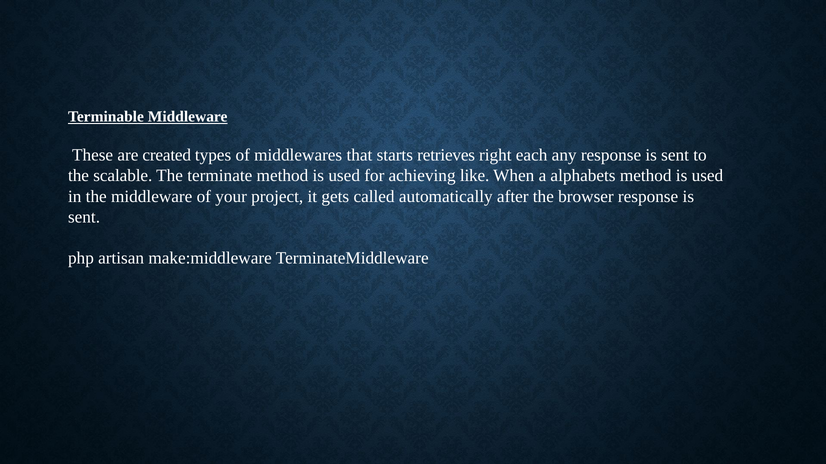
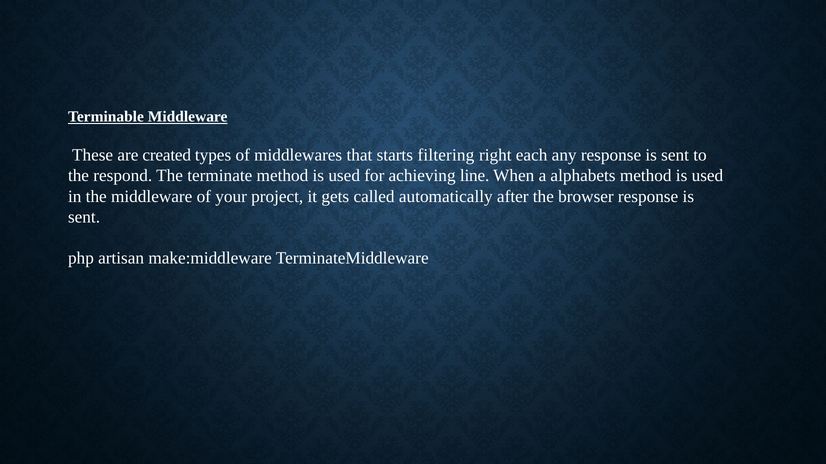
retrieves: retrieves -> filtering
scalable: scalable -> respond
like: like -> line
